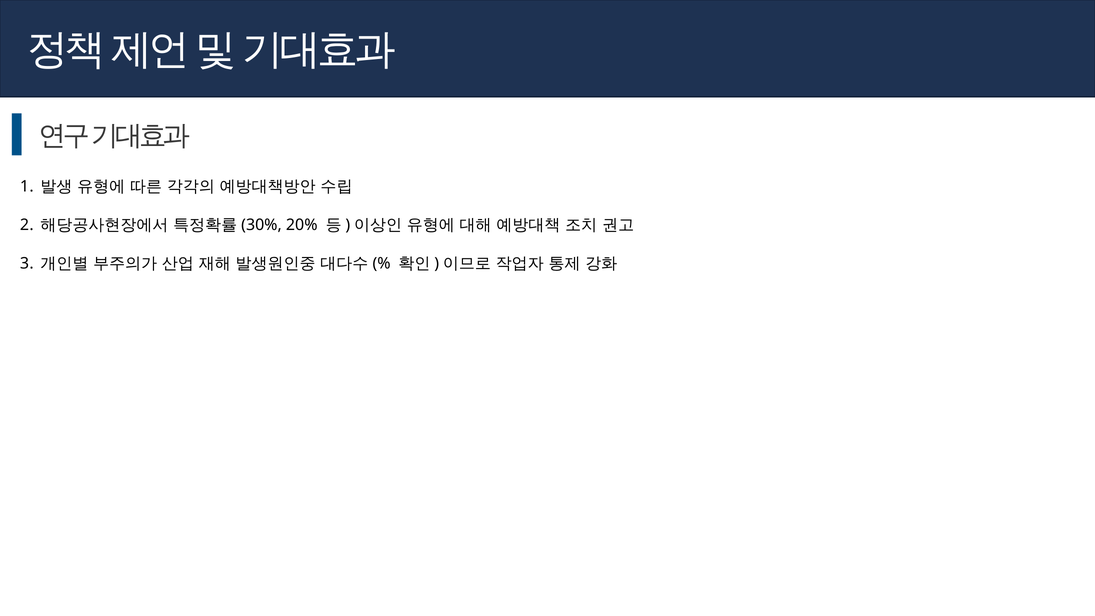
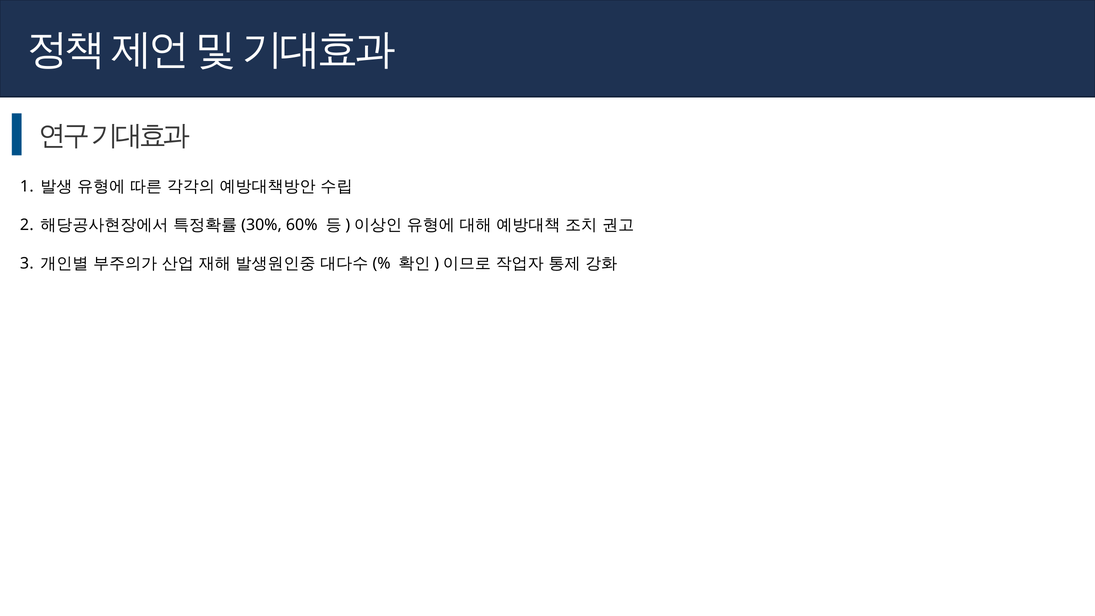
20%: 20% -> 60%
